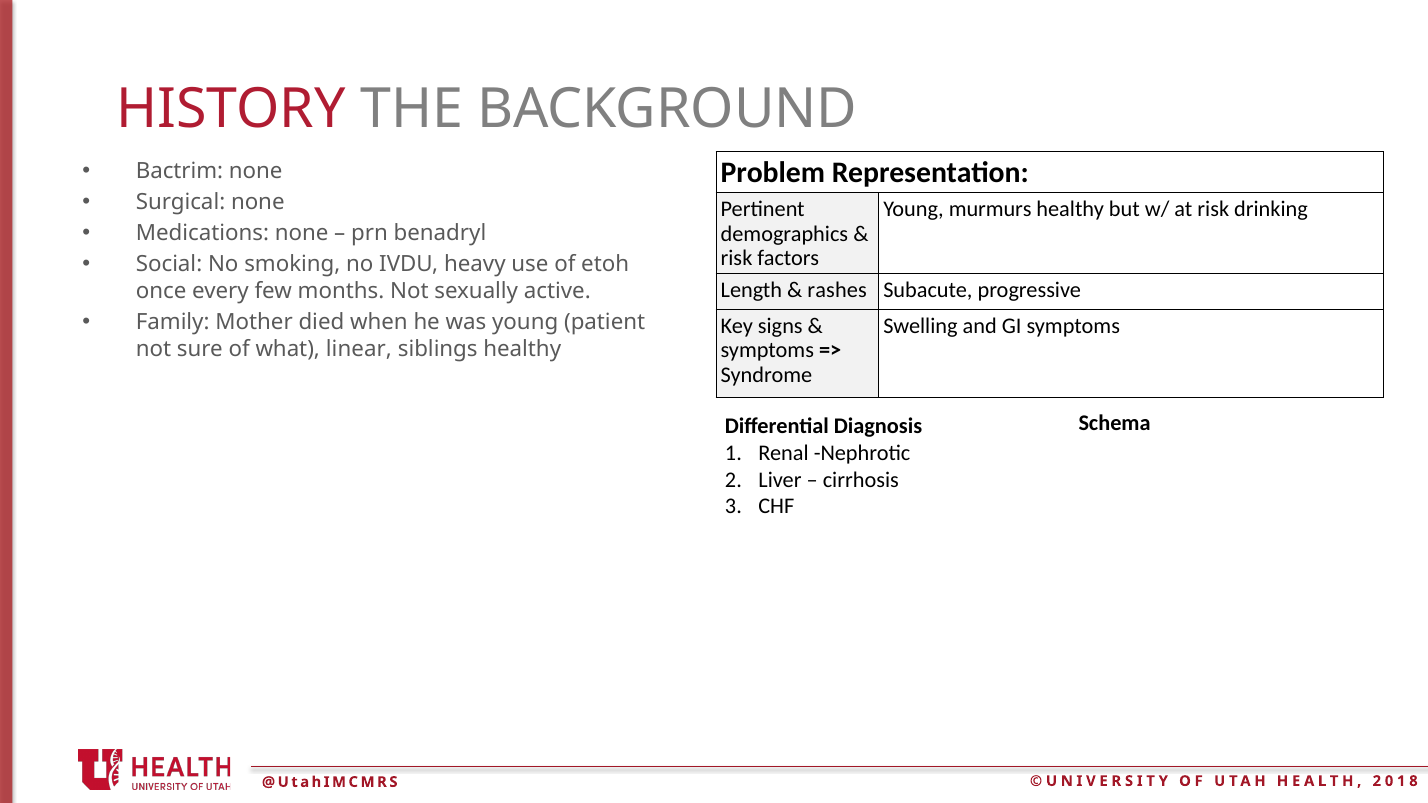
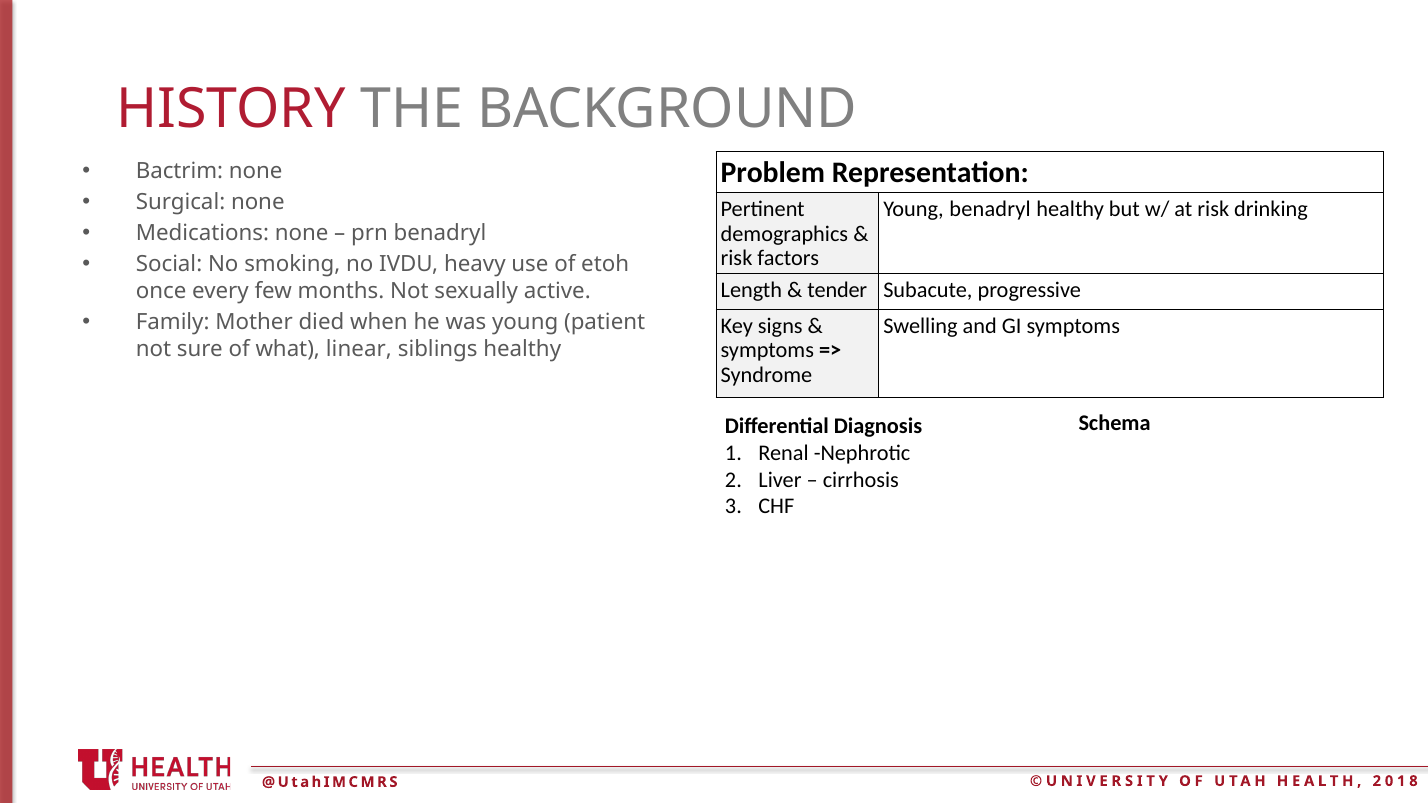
Young murmurs: murmurs -> benadryl
rashes: rashes -> tender
